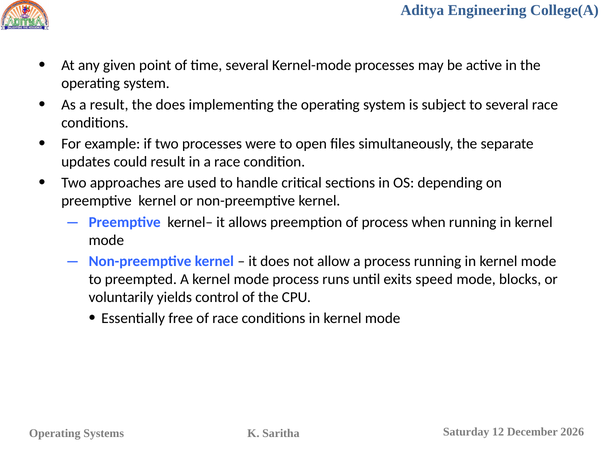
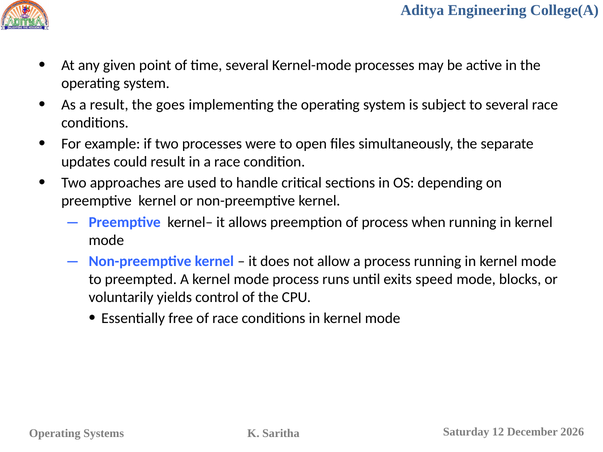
the does: does -> goes
